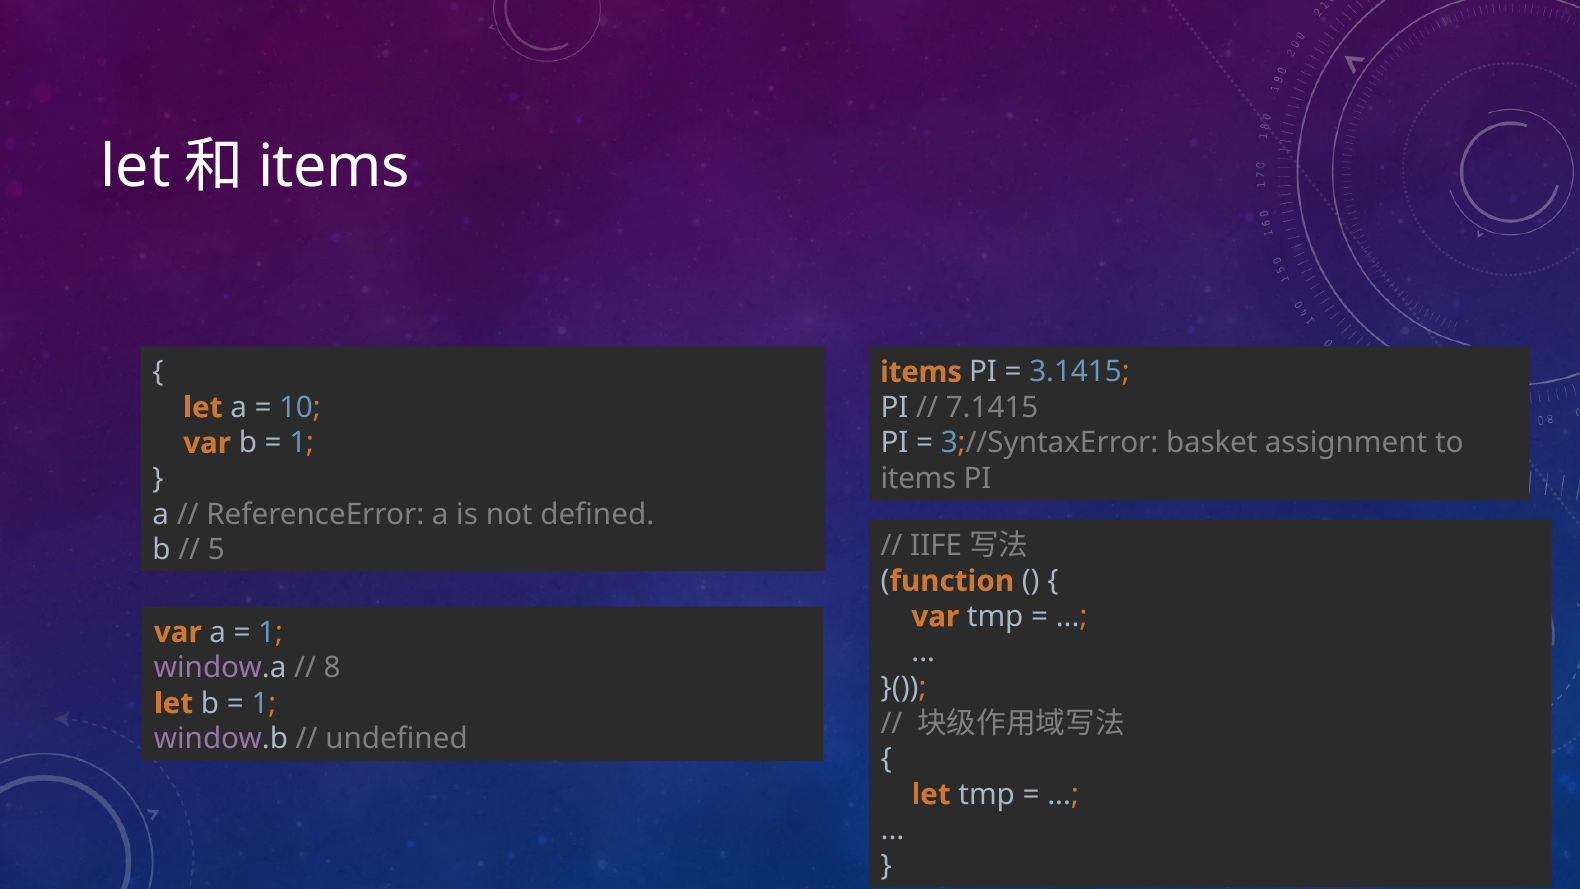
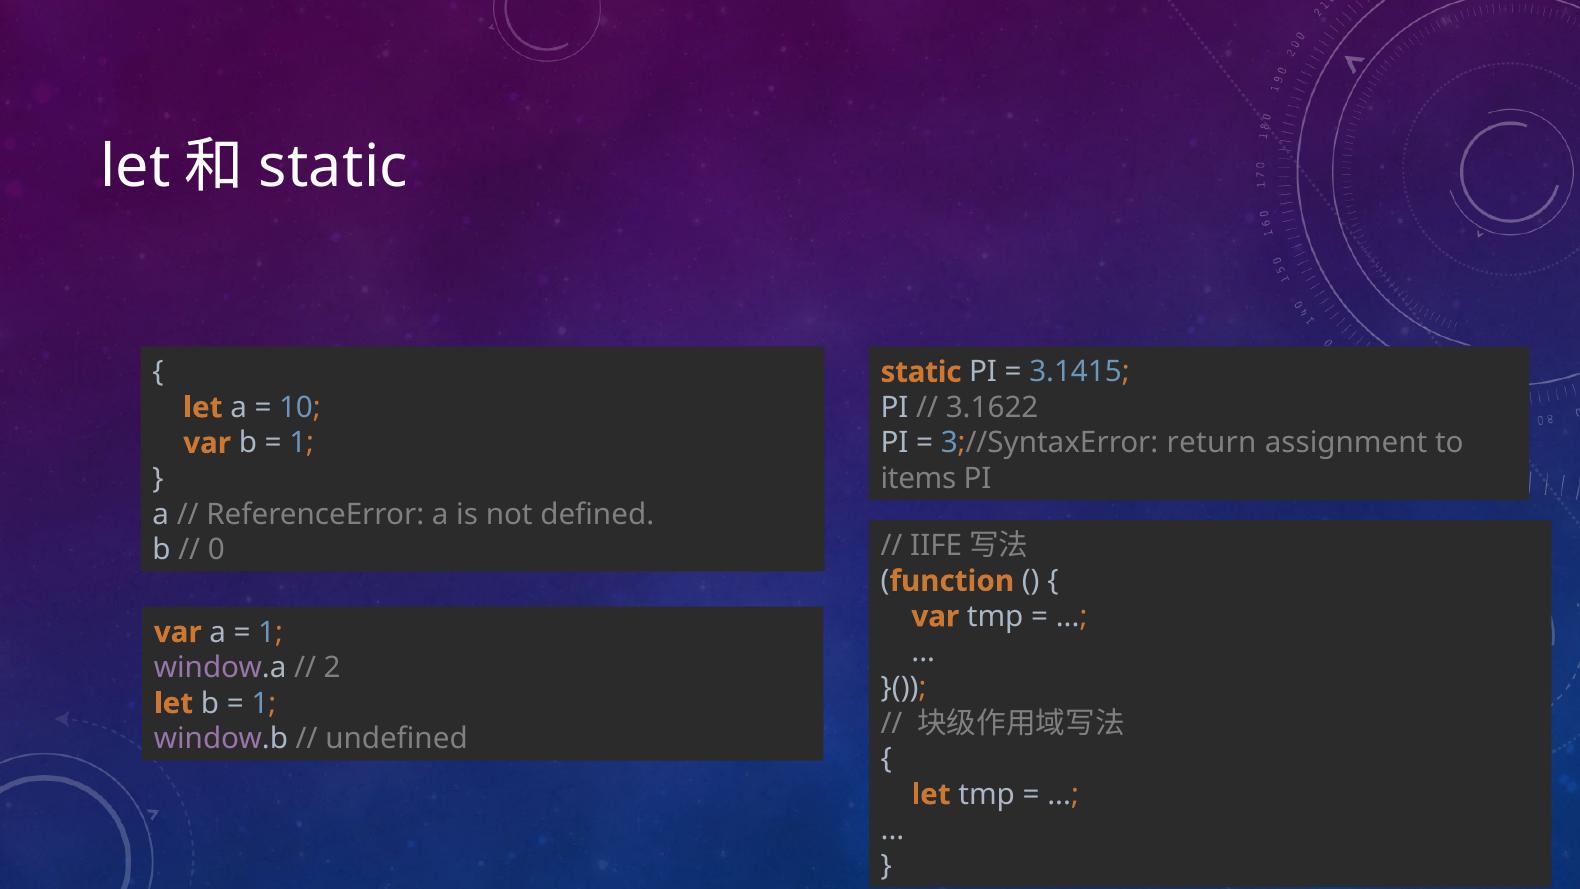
items at (334, 167): items -> static
items at (921, 372): items -> static
7.1415: 7.1415 -> 3.1622
basket: basket -> return
5: 5 -> 0
8: 8 -> 2
